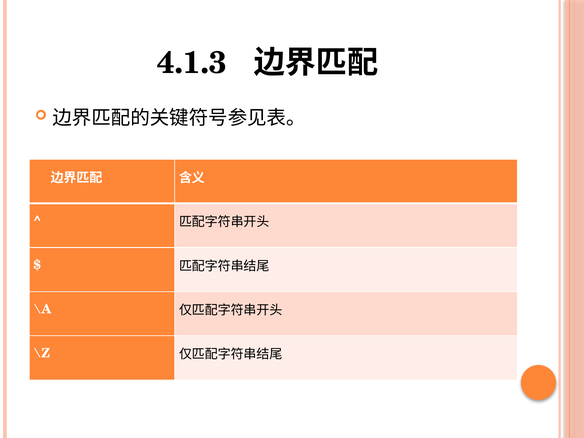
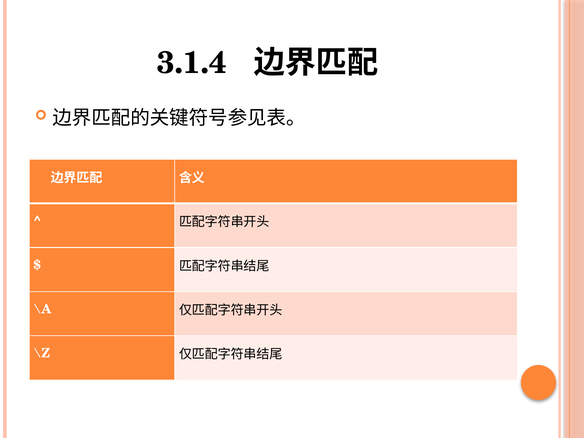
4.1.3: 4.1.3 -> 3.1.4
